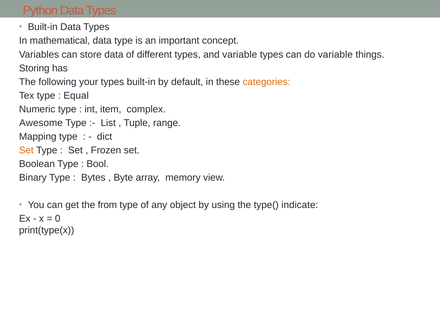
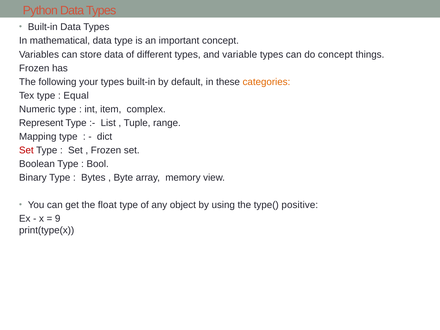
do variable: variable -> concept
Storing at (34, 68): Storing -> Frozen
Awesome: Awesome -> Represent
Set at (26, 150) colour: orange -> red
from: from -> float
indicate: indicate -> positive
0: 0 -> 9
